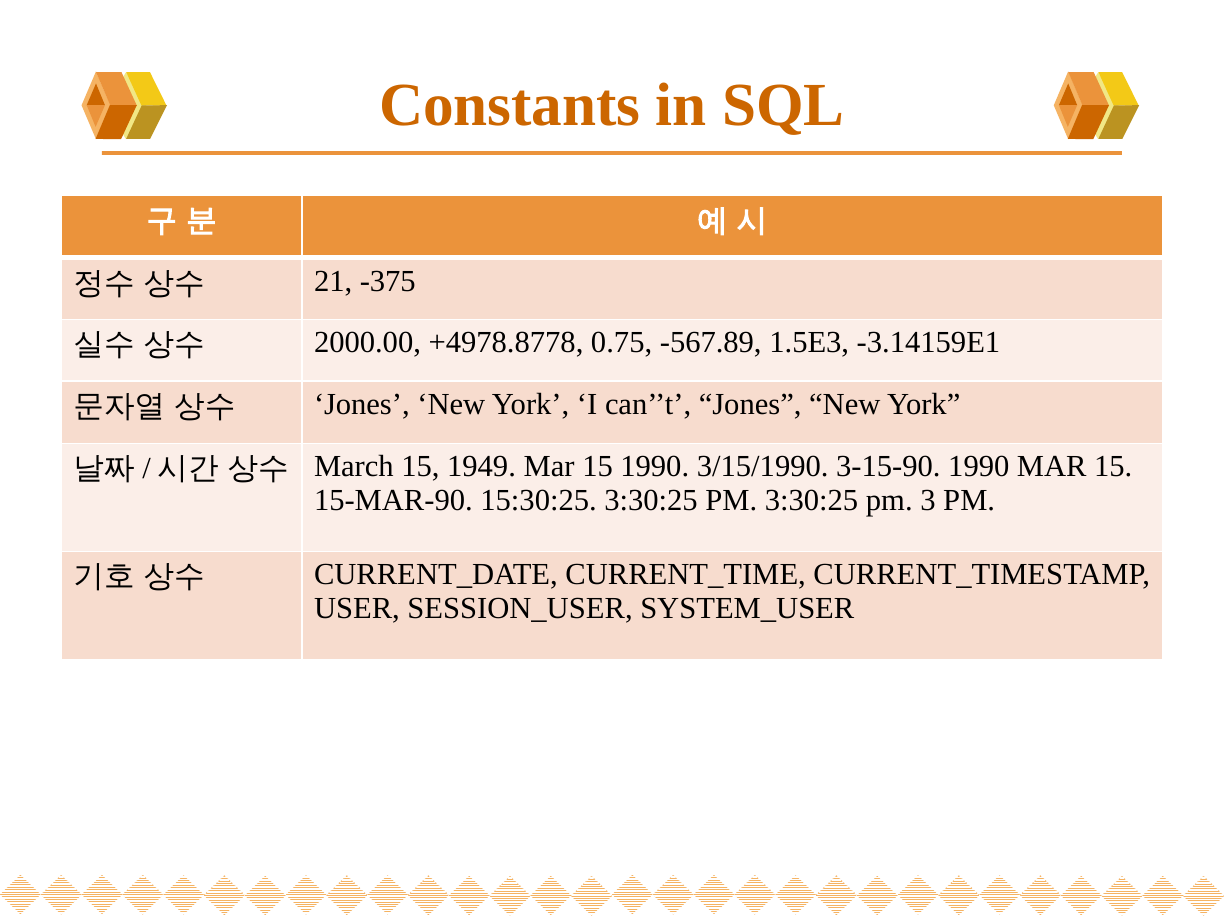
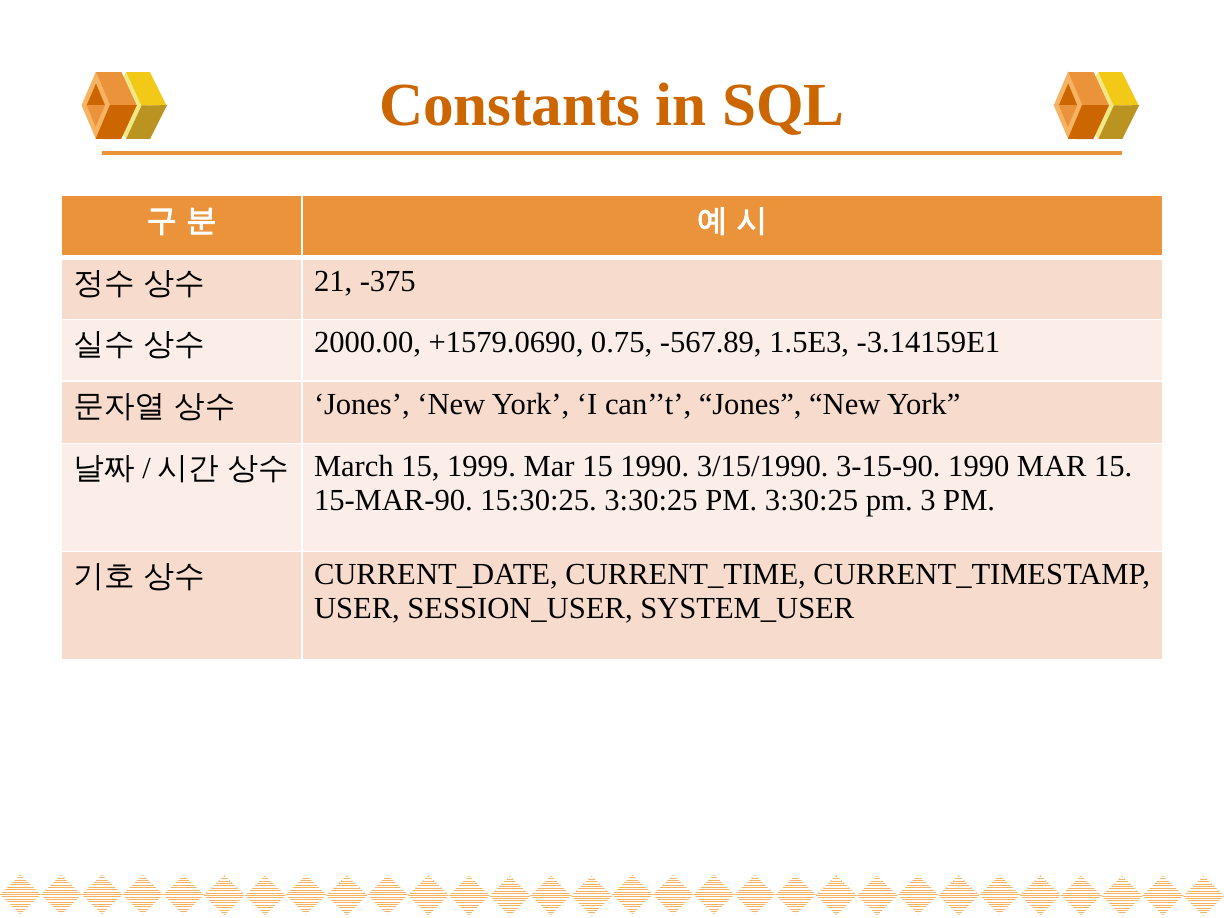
+4978.8778: +4978.8778 -> +1579.0690
1949: 1949 -> 1999
